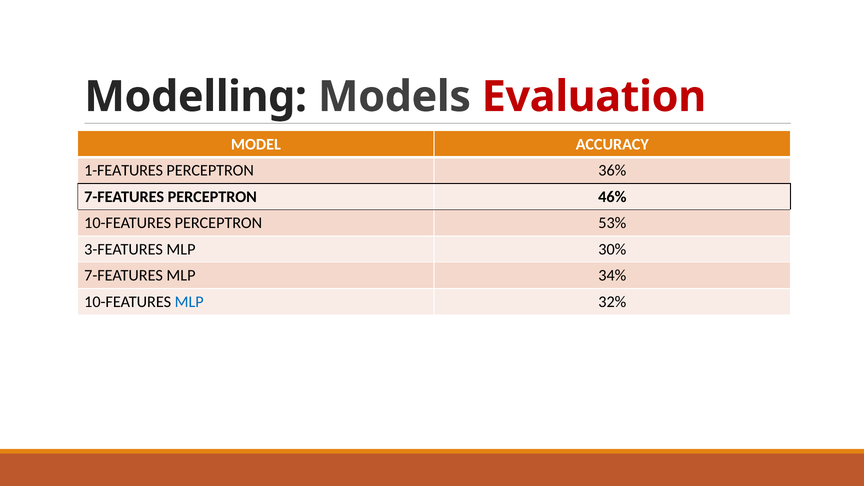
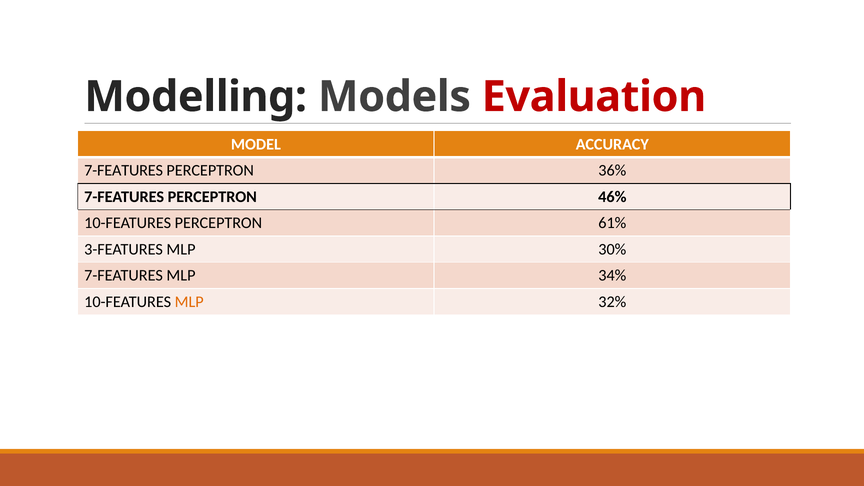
1-FEATURES at (124, 170): 1-FEATURES -> 7-FEATURES
53%: 53% -> 61%
MLP at (189, 302) colour: blue -> orange
